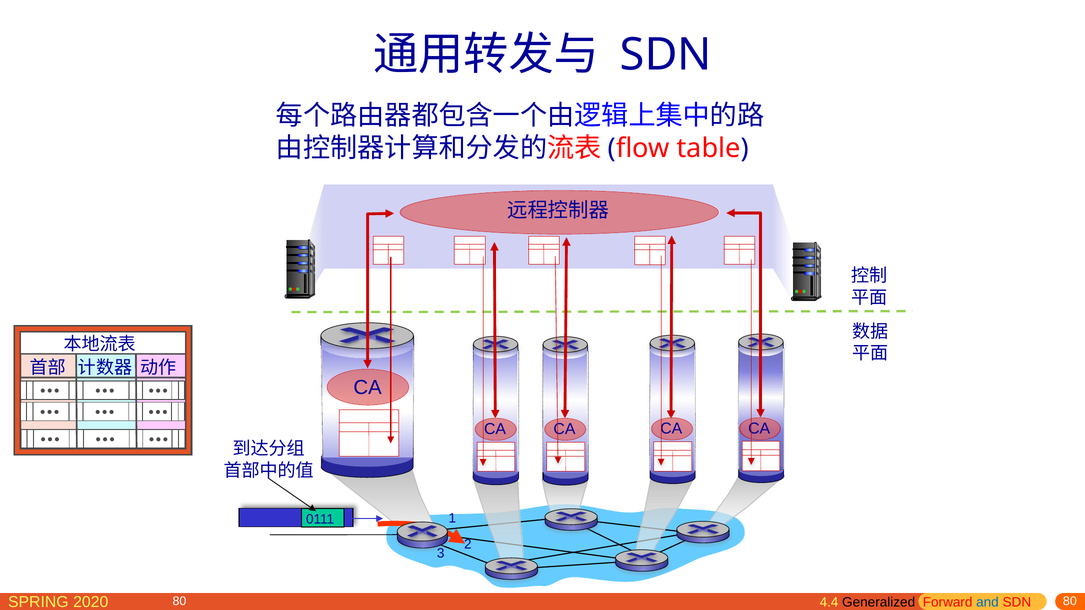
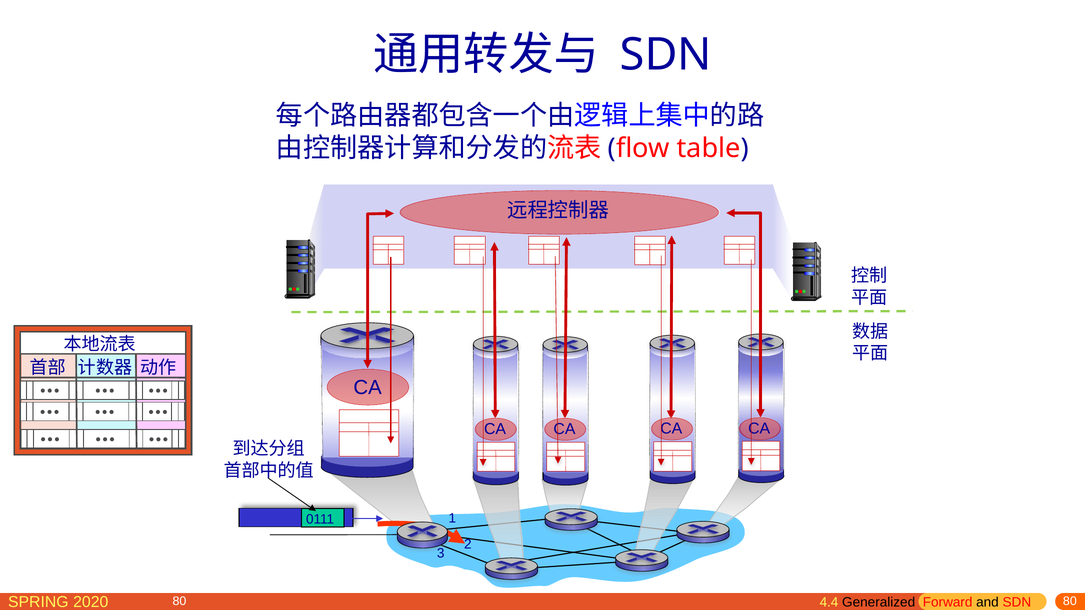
and colour: blue -> black
